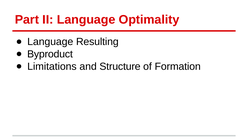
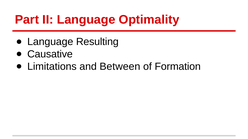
Byproduct: Byproduct -> Causative
Structure: Structure -> Between
